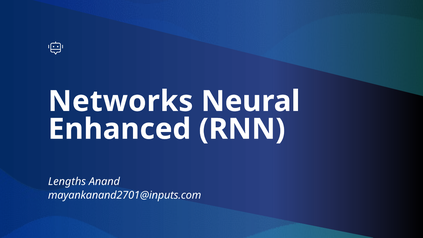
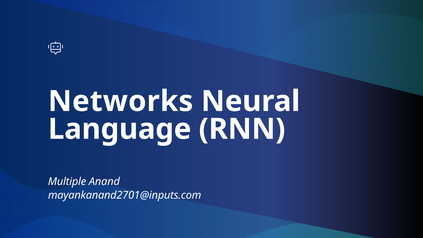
Enhanced: Enhanced -> Language
Lengths: Lengths -> Multiple
